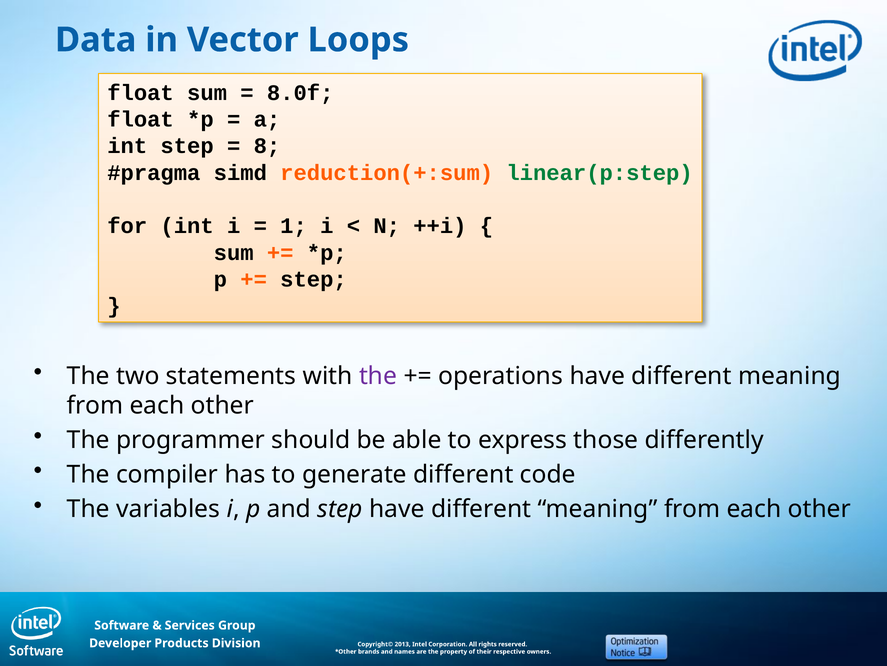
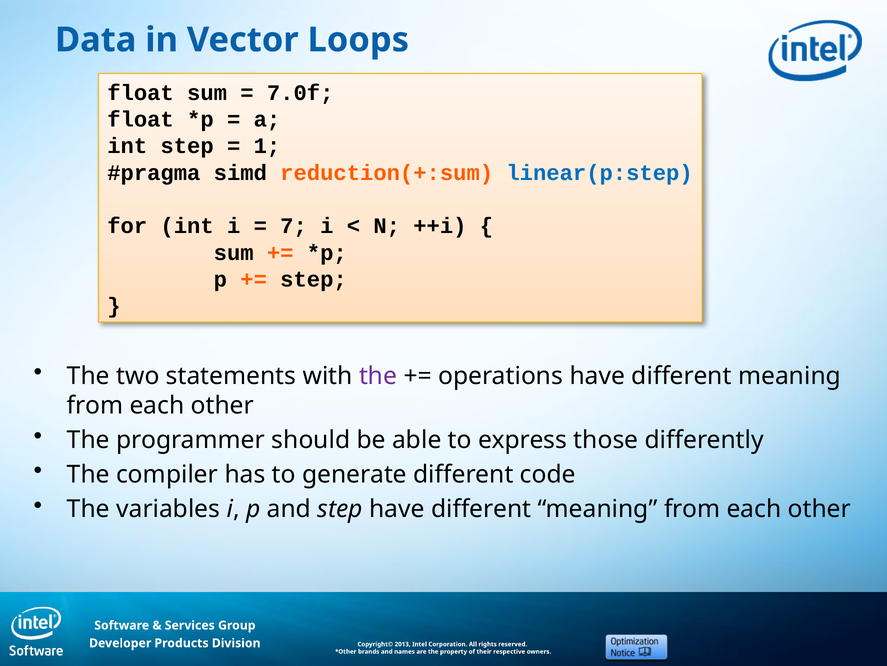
8.0f: 8.0f -> 7.0f
8: 8 -> 1
linear(p:step colour: green -> blue
1: 1 -> 7
